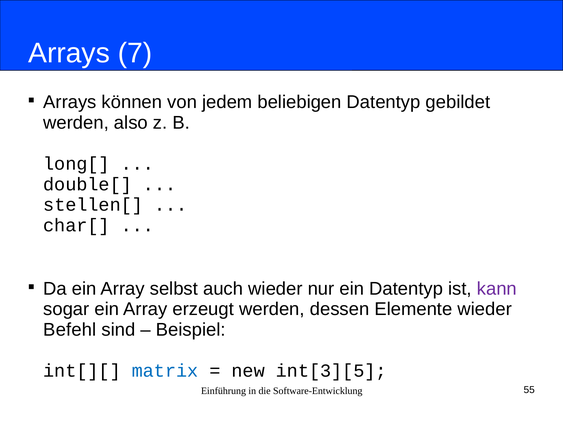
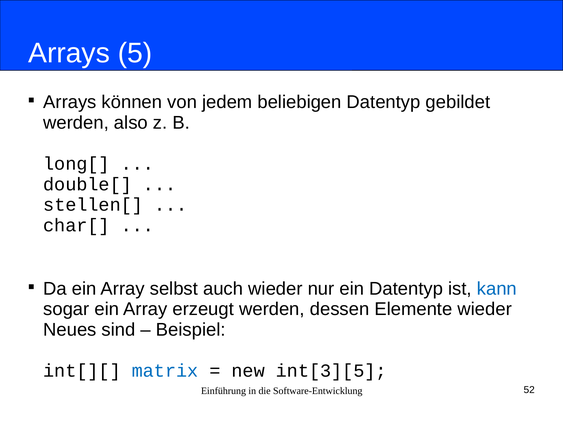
7: 7 -> 5
kann colour: purple -> blue
Befehl: Befehl -> Neues
55: 55 -> 52
